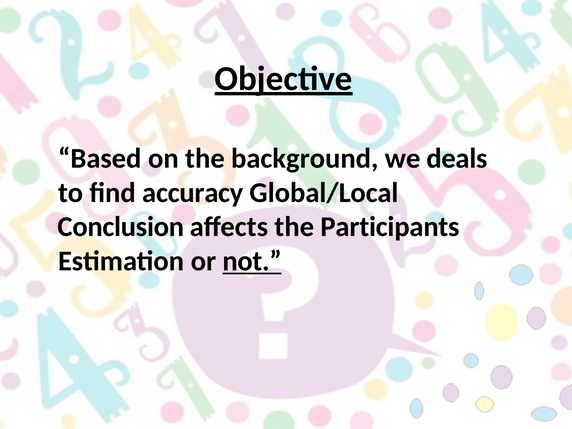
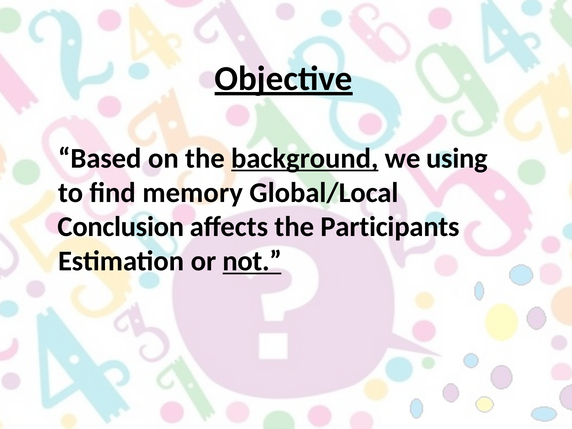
background underline: none -> present
deals: deals -> using
accuracy: accuracy -> memory
